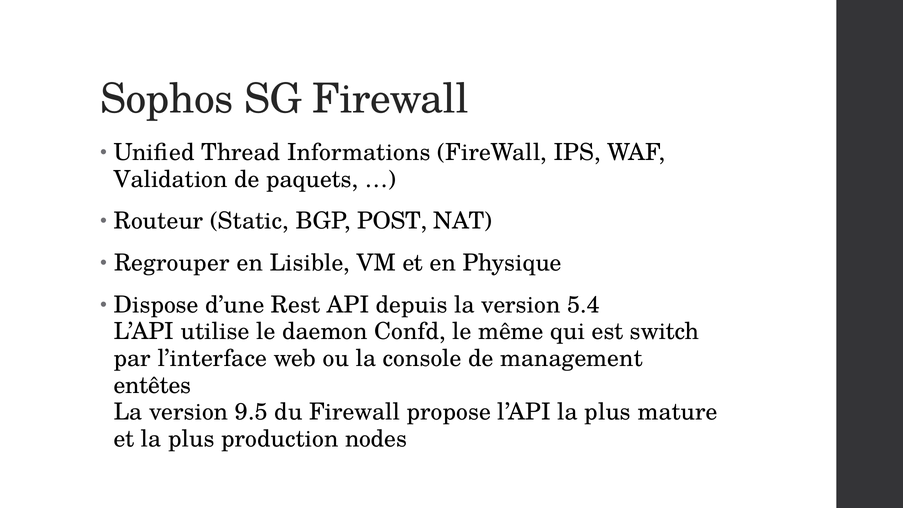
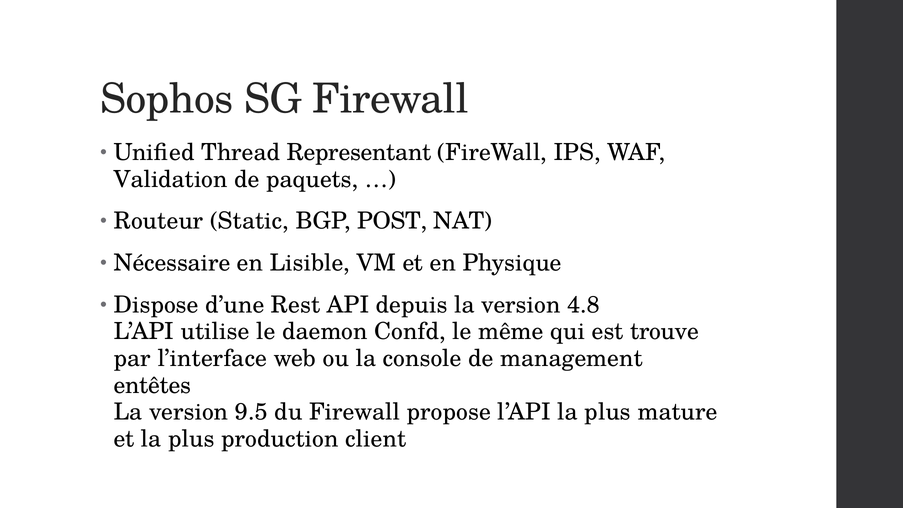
Informations: Informations -> Representant
Regrouper: Regrouper -> Nécessaire
5.4: 5.4 -> 4.8
switch: switch -> trouve
nodes: nodes -> client
